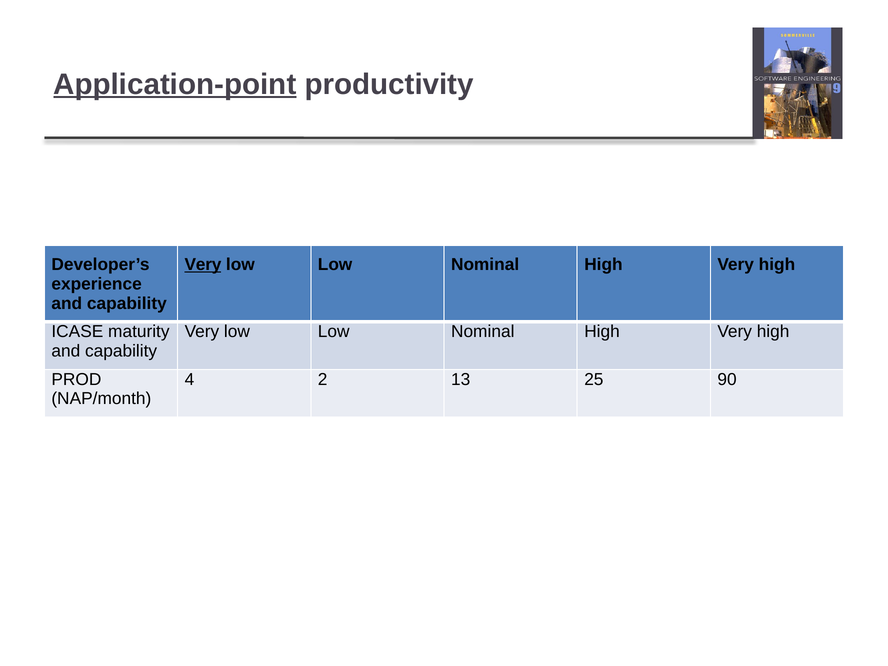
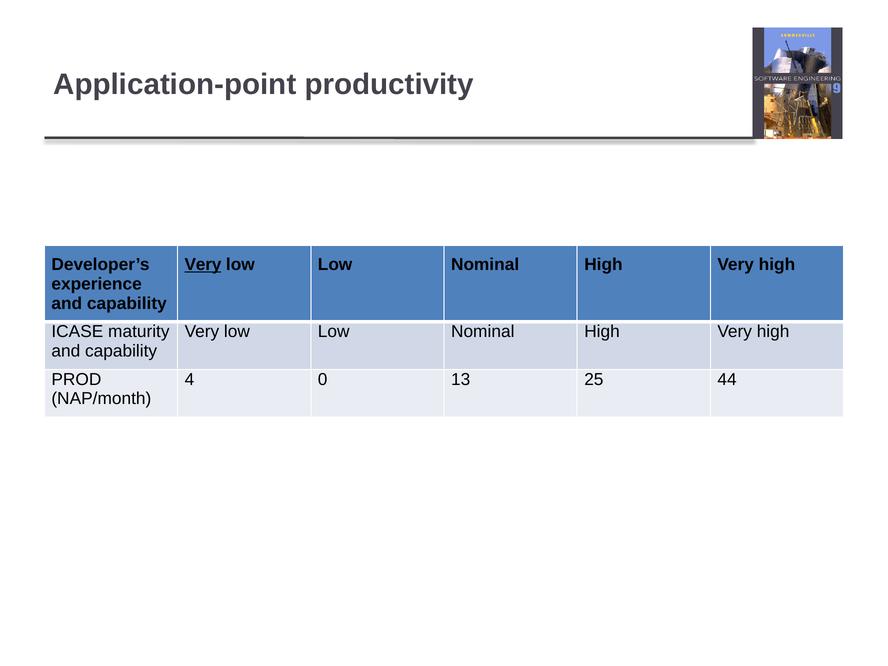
Application-point underline: present -> none
2: 2 -> 0
90: 90 -> 44
